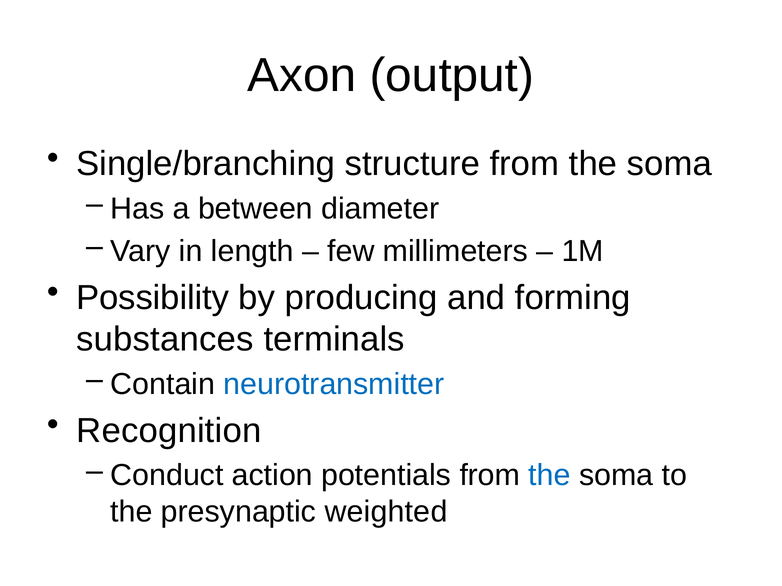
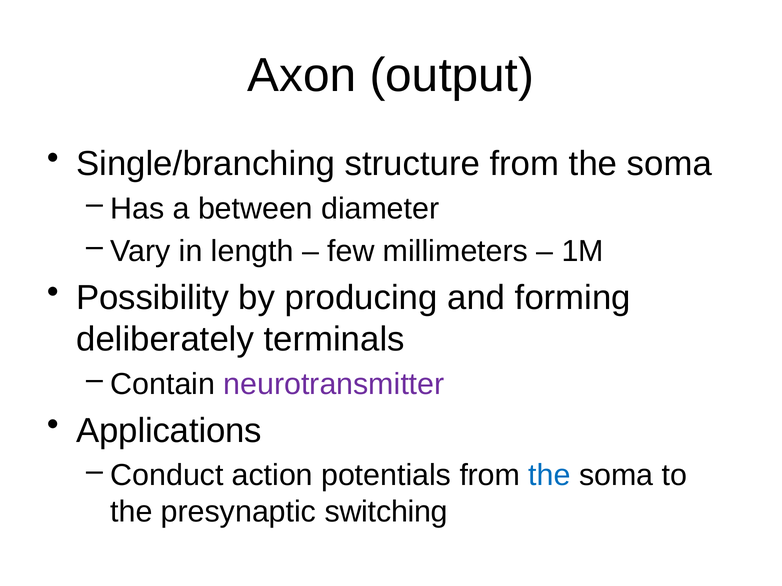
substances: substances -> deliberately
neurotransmitter colour: blue -> purple
Recognition: Recognition -> Applications
weighted: weighted -> switching
